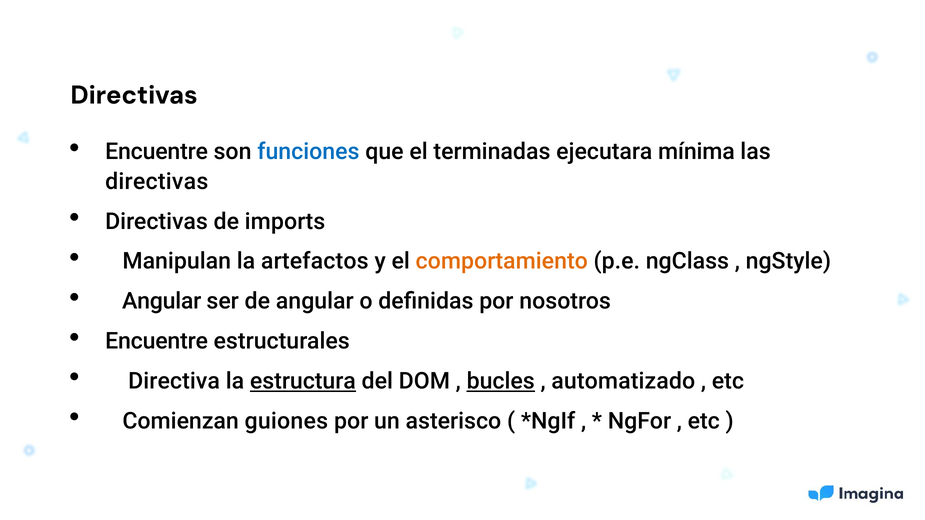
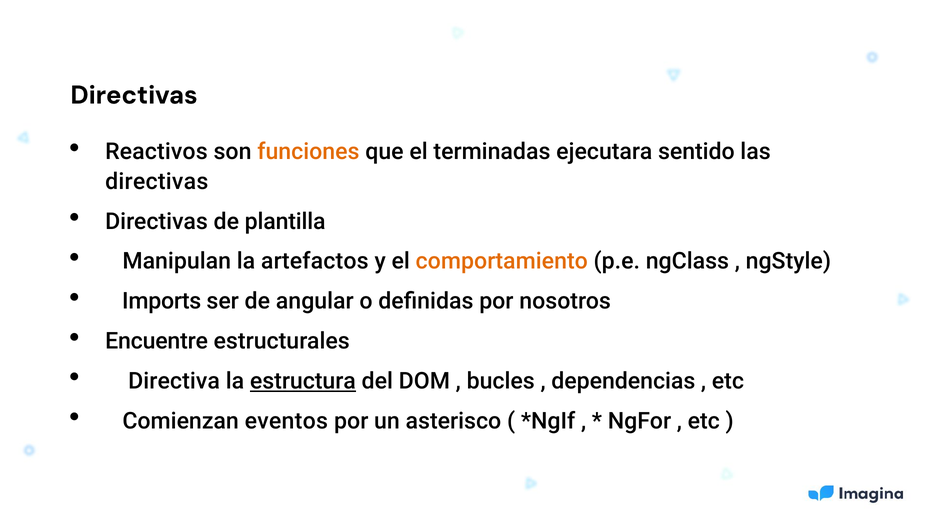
Encuentre at (157, 152): Encuentre -> Reactivos
funciones colour: blue -> orange
mínima: mínima -> sentido
imports: imports -> plantilla
Angular at (162, 301): Angular -> Imports
bucles underline: present -> none
automatizado: automatizado -> dependencias
guiones: guiones -> eventos
